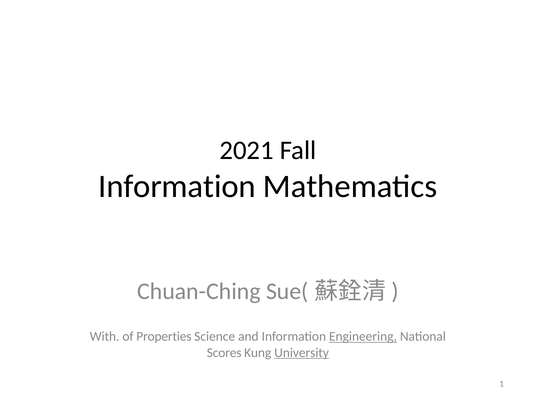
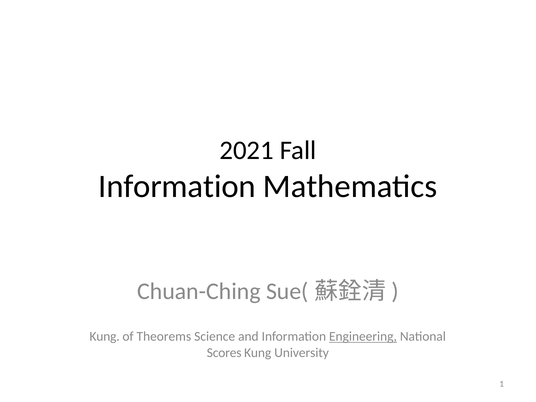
With at (105, 337): With -> Kung
Properties: Properties -> Theorems
University underline: present -> none
